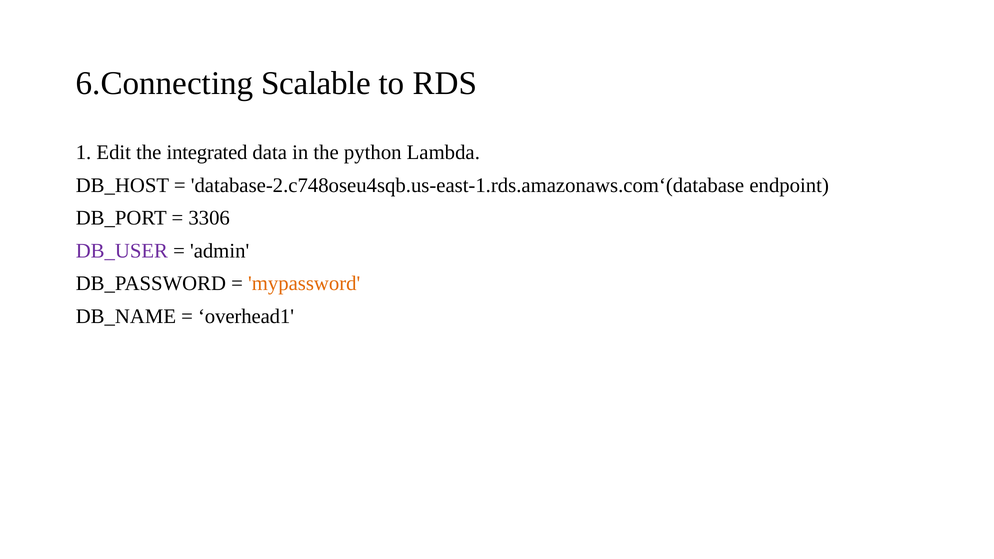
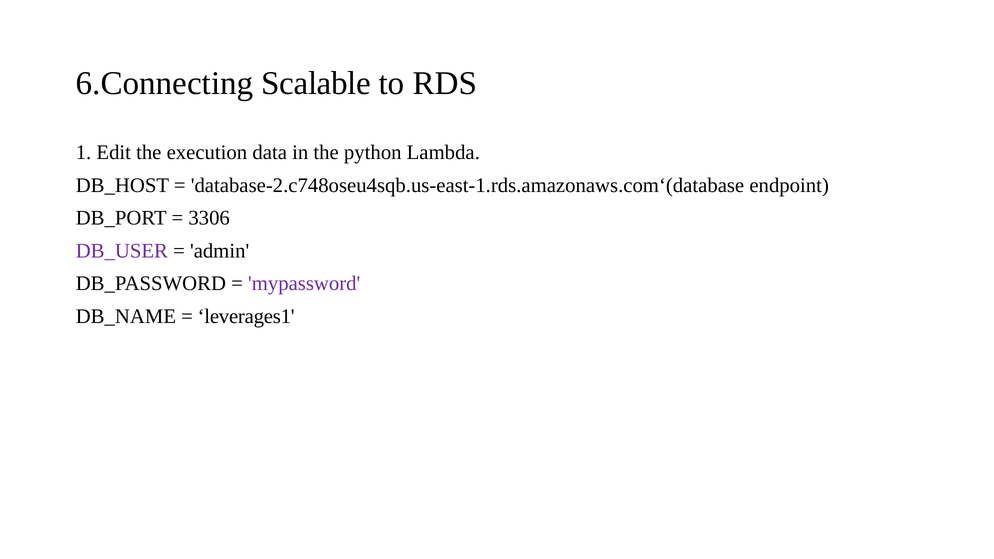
integrated: integrated -> execution
mypassword colour: orange -> purple
overhead1: overhead1 -> leverages1
